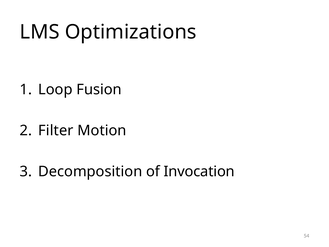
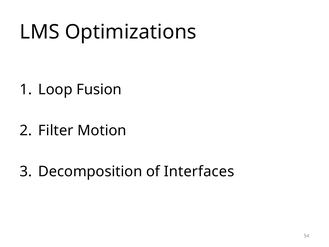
Invocation: Invocation -> Interfaces
